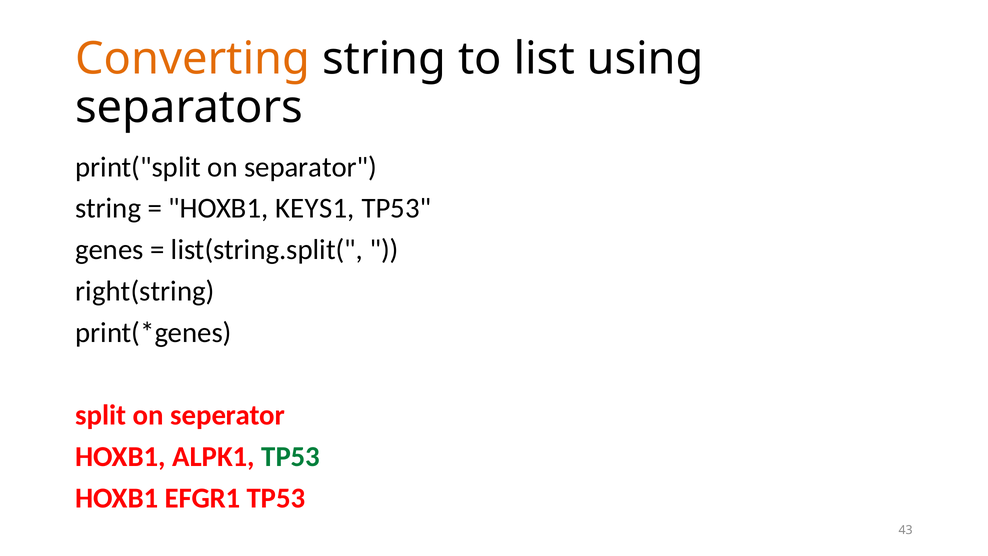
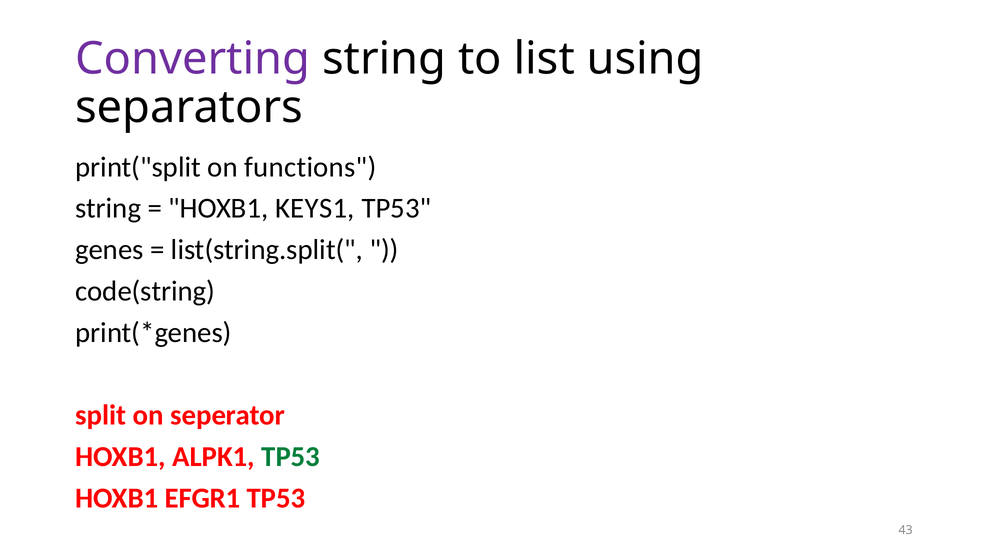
Converting colour: orange -> purple
separator: separator -> functions
right(string: right(string -> code(string
